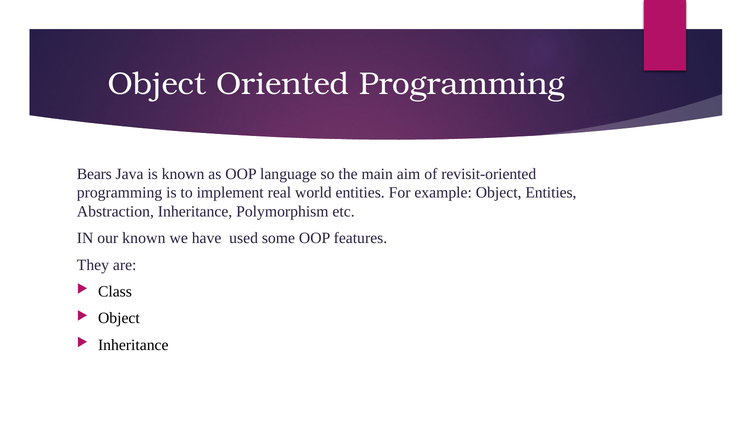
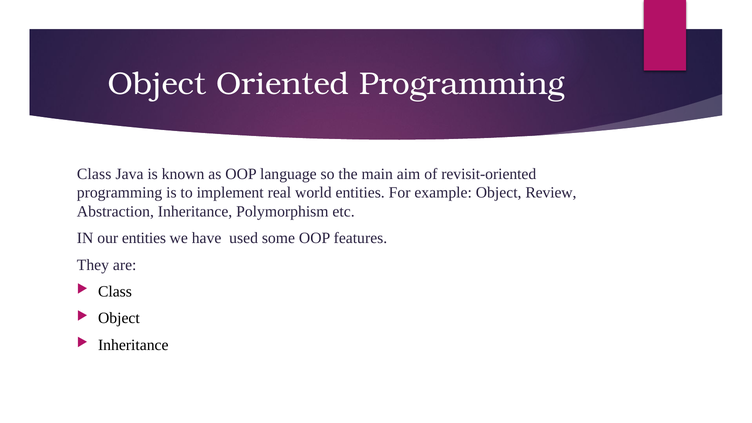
Bears at (94, 174): Bears -> Class
Object Entities: Entities -> Review
our known: known -> entities
